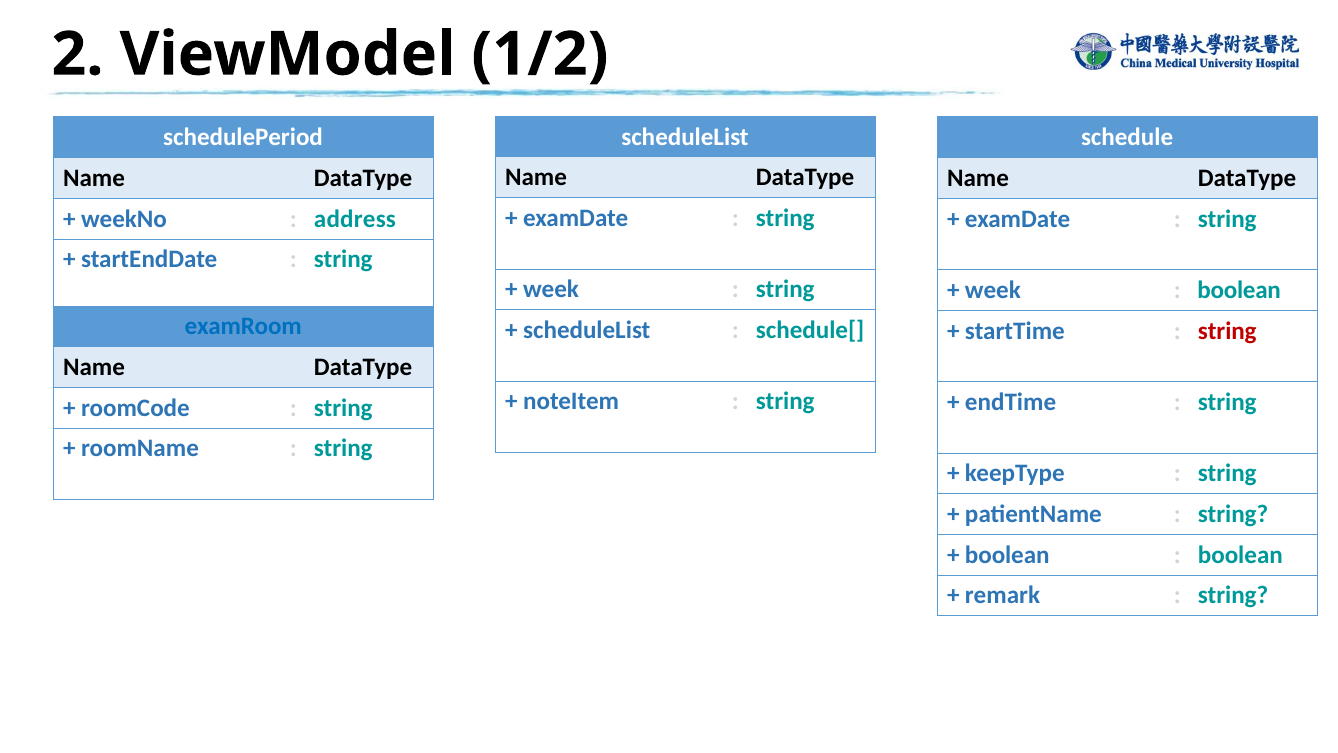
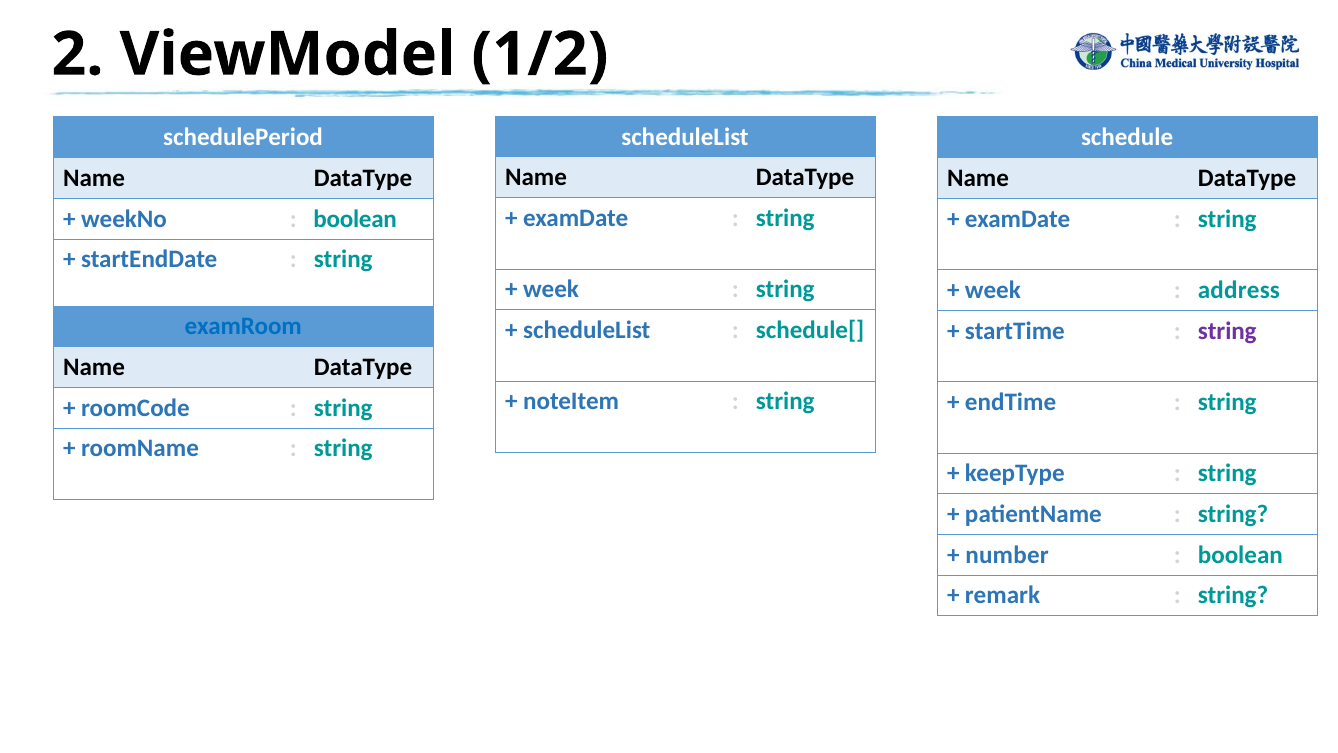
address at (355, 219): address -> boolean
boolean at (1239, 290): boolean -> address
string at (1227, 331) colour: red -> purple
boolean at (1007, 555): boolean -> number
